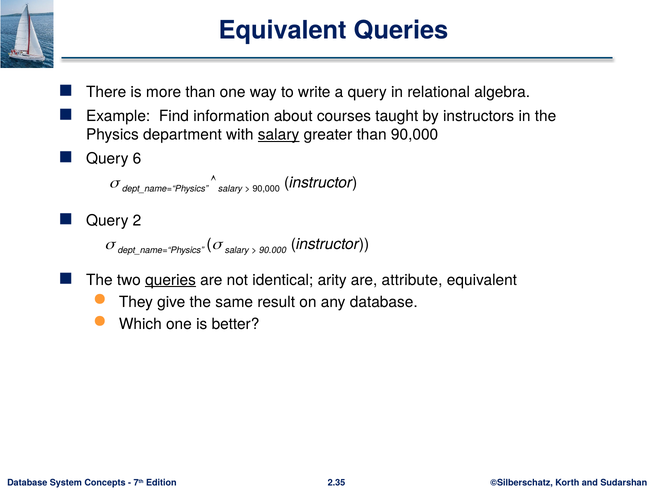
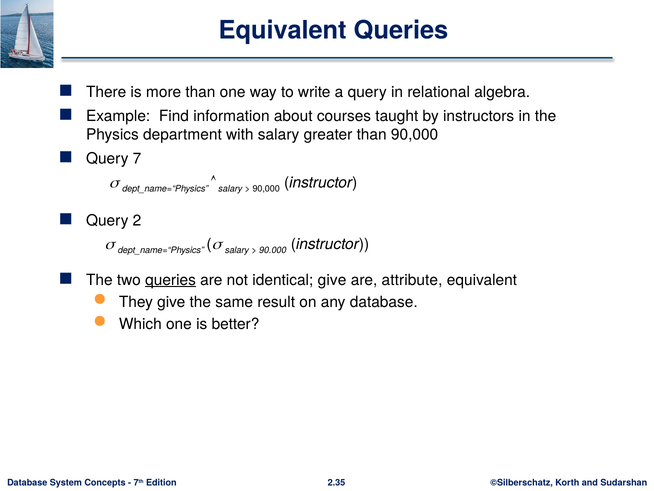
salary at (279, 135) underline: present -> none
6: 6 -> 7
identical arity: arity -> give
